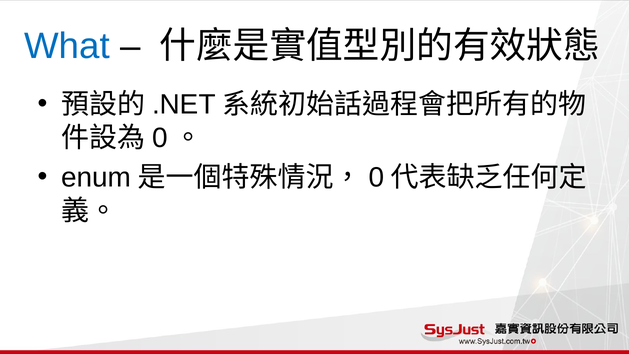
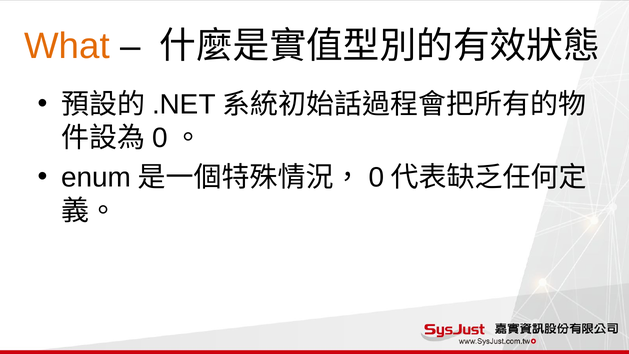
What colour: blue -> orange
